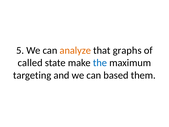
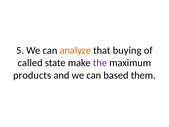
graphs: graphs -> buying
the colour: blue -> purple
targeting: targeting -> products
